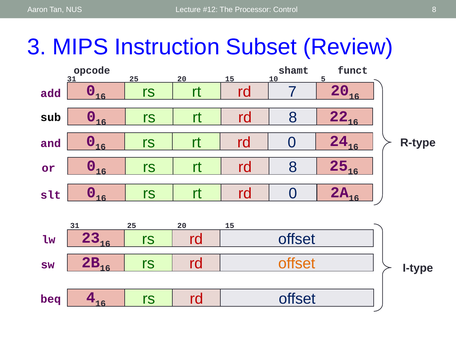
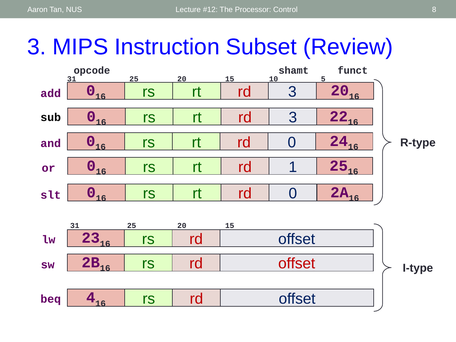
7 at (292, 92): 7 -> 3
8 at (293, 118): 8 -> 3
8 at (293, 167): 8 -> 1
offset at (297, 264) colour: orange -> red
